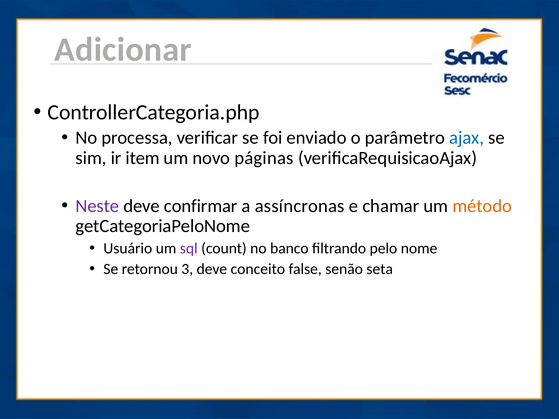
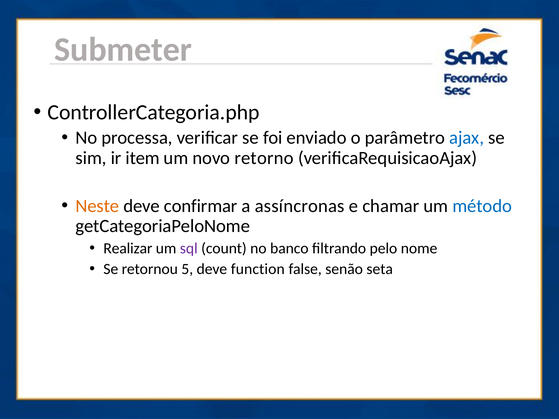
Adicionar: Adicionar -> Submeter
páginas: páginas -> retorno
Neste colour: purple -> orange
método colour: orange -> blue
Usuário: Usuário -> Realizar
3: 3 -> 5
conceito: conceito -> function
